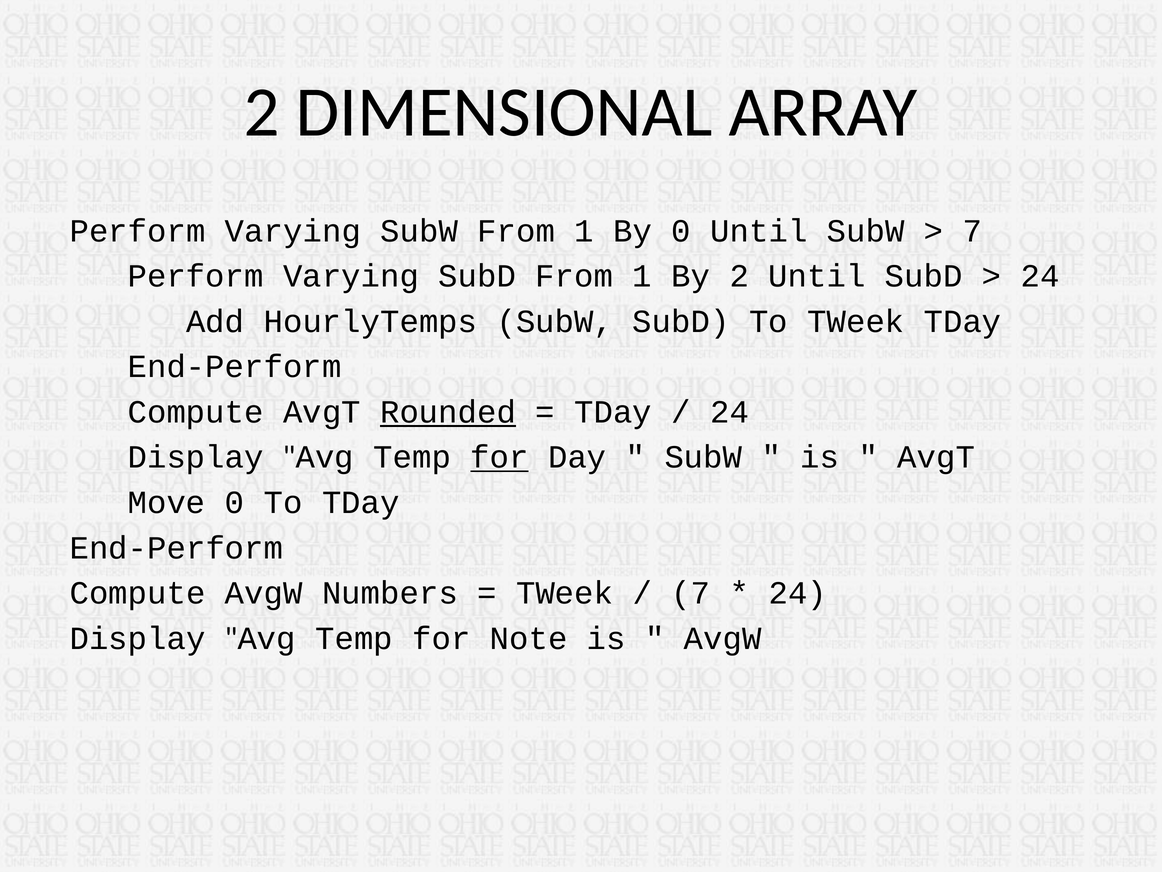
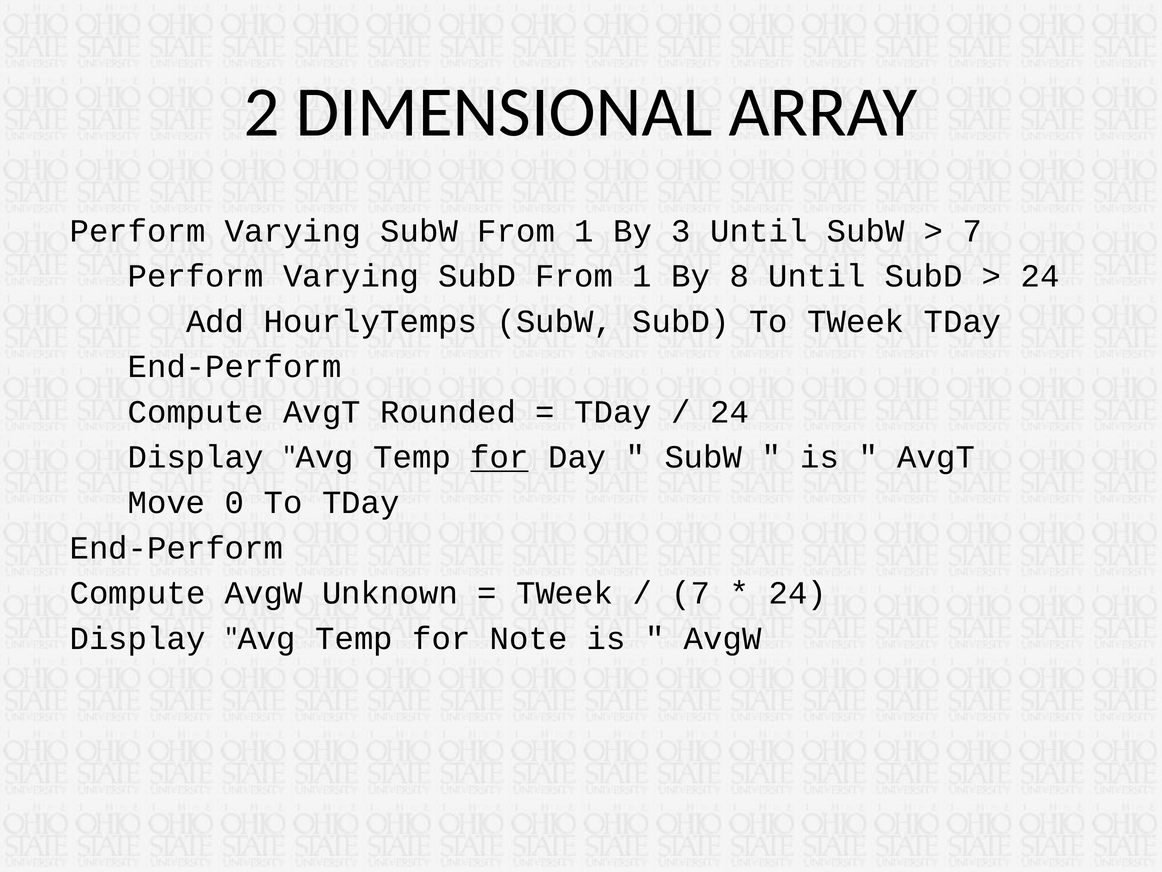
By 0: 0 -> 3
By 2: 2 -> 8
Rounded underline: present -> none
Numbers: Numbers -> Unknown
